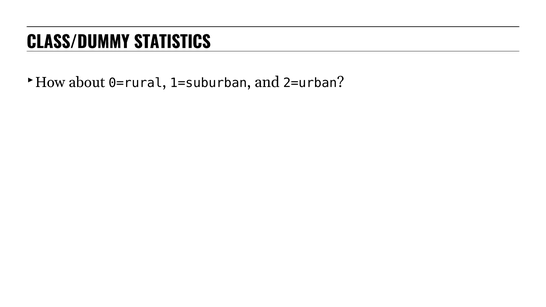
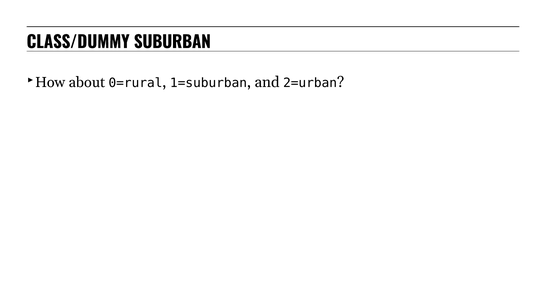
STATISTICS: STATISTICS -> SUBURBAN
